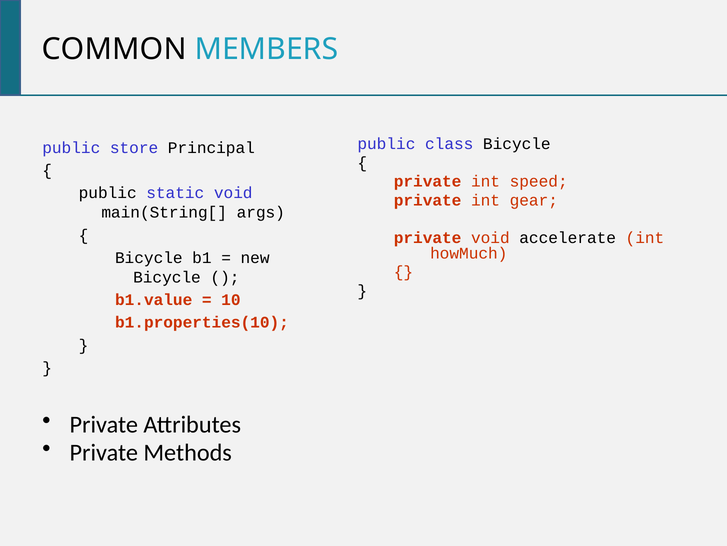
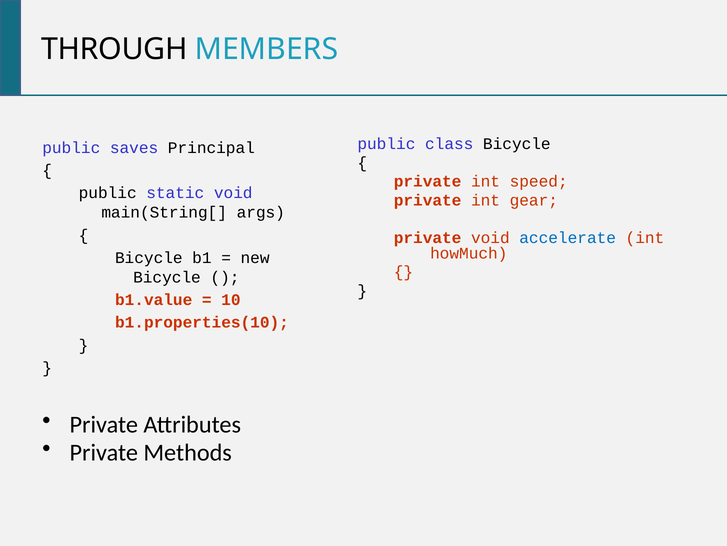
COMMON: COMMON -> THROUGH
store: store -> saves
accelerate colour: black -> blue
